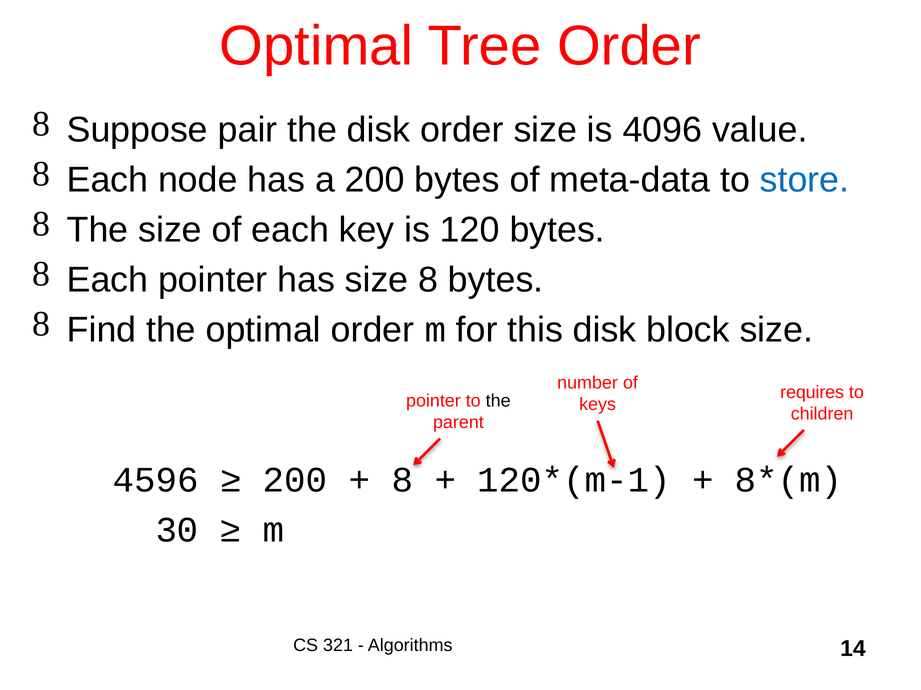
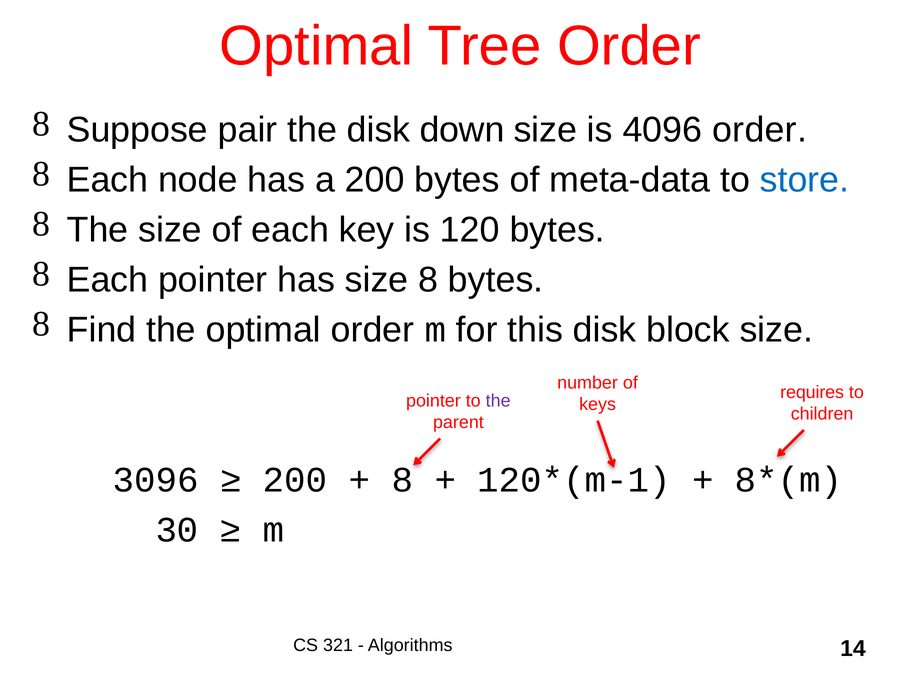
disk order: order -> down
4096 value: value -> order
the at (498, 401) colour: black -> purple
4596: 4596 -> 3096
